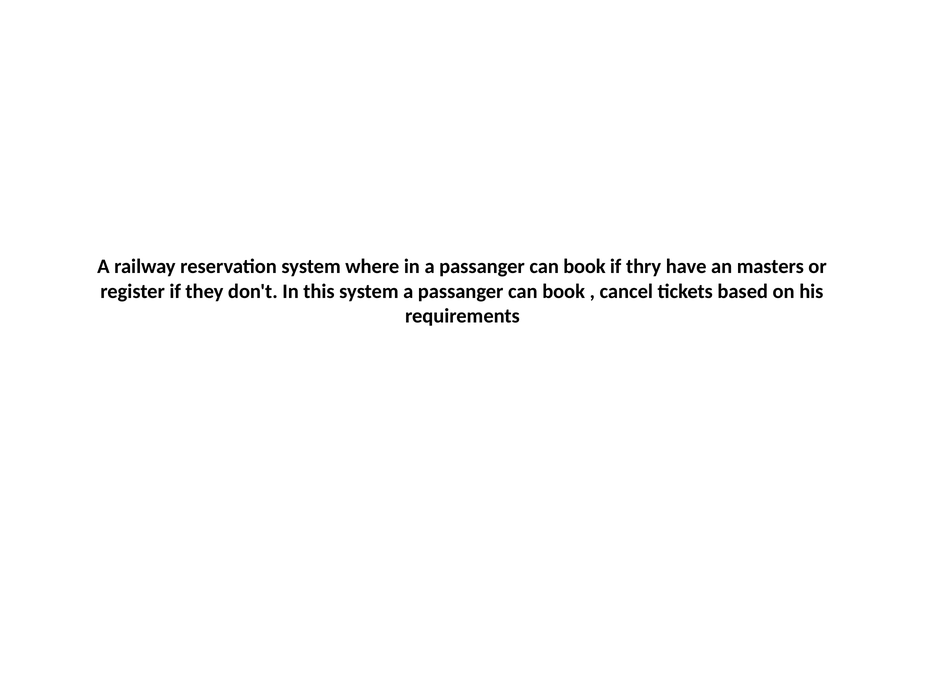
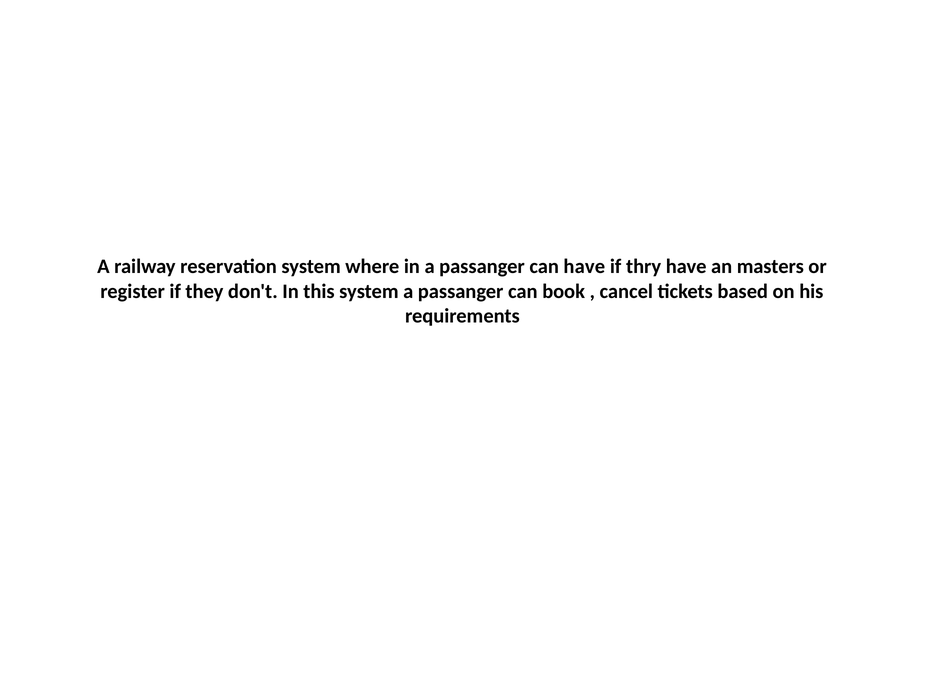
book at (584, 267): book -> have
